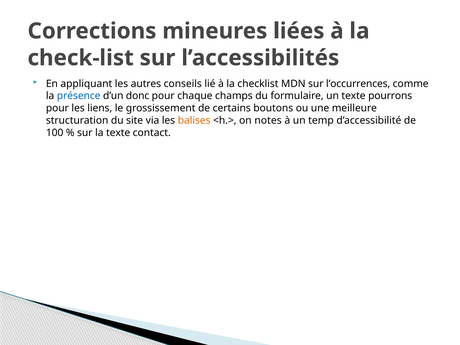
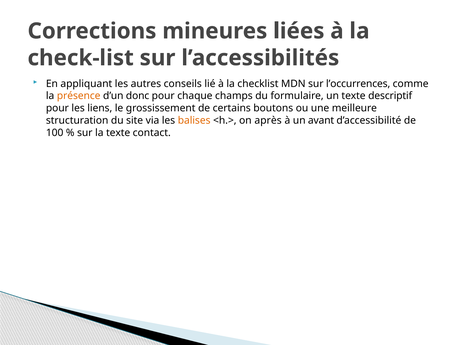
présence colour: blue -> orange
pourrons: pourrons -> descriptif
notes: notes -> après
temp: temp -> avant
